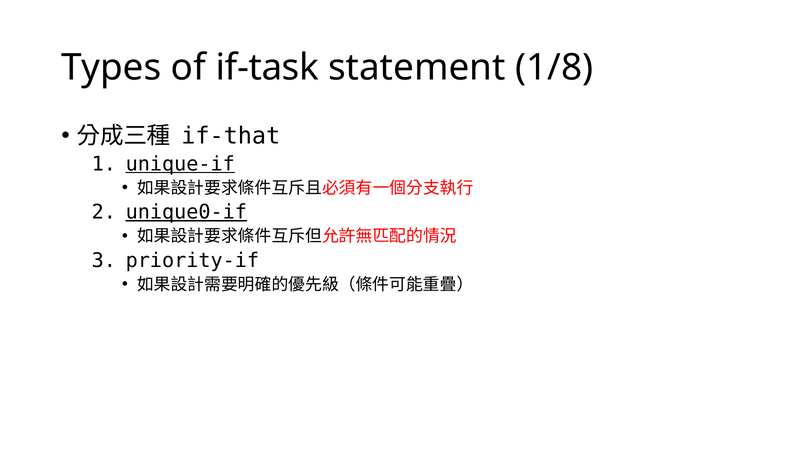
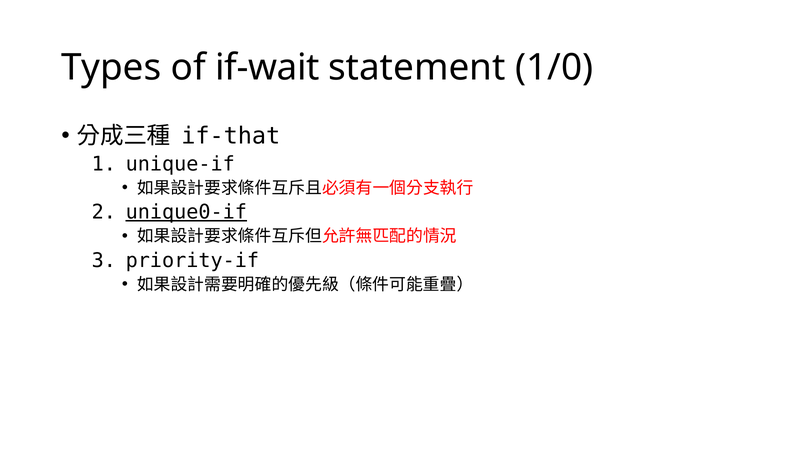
if-task: if-task -> if-wait
1/8: 1/8 -> 1/0
unique-if underline: present -> none
